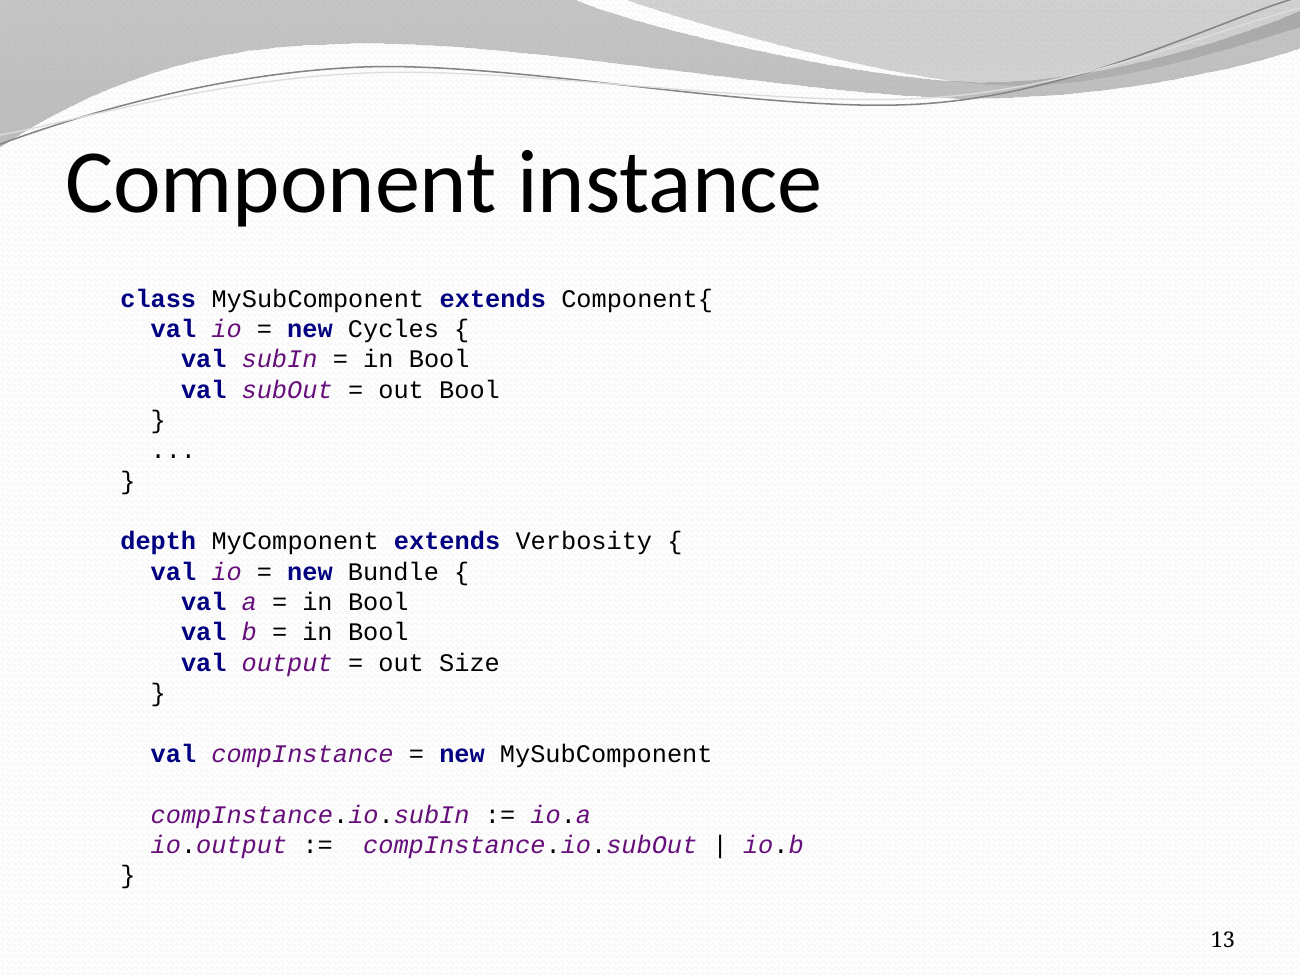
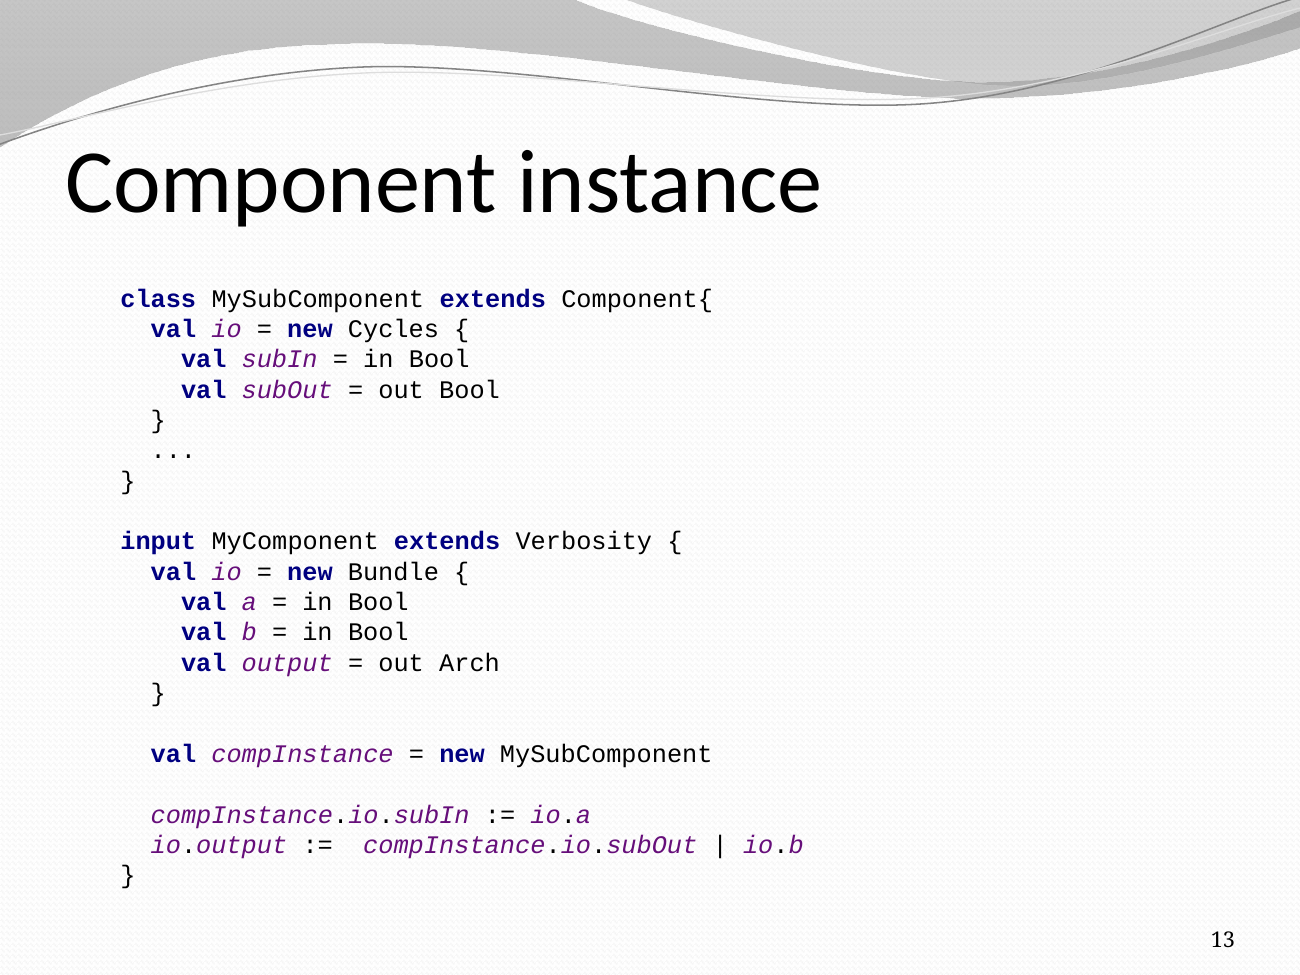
depth: depth -> input
Size: Size -> Arch
